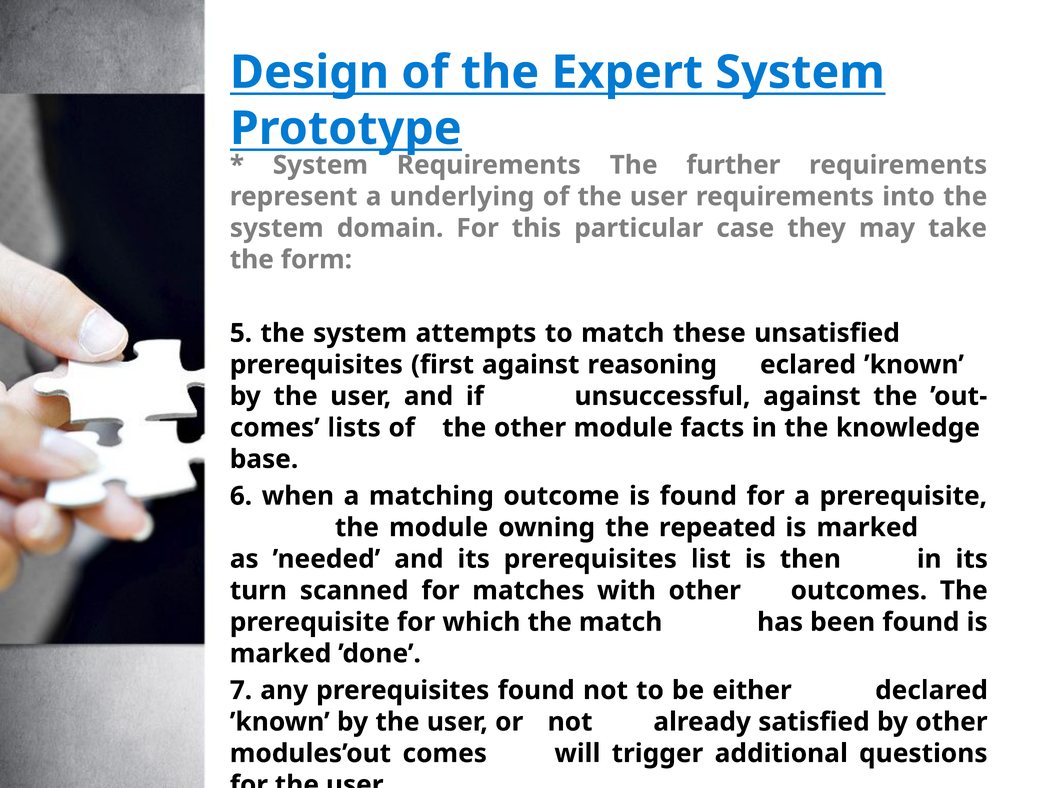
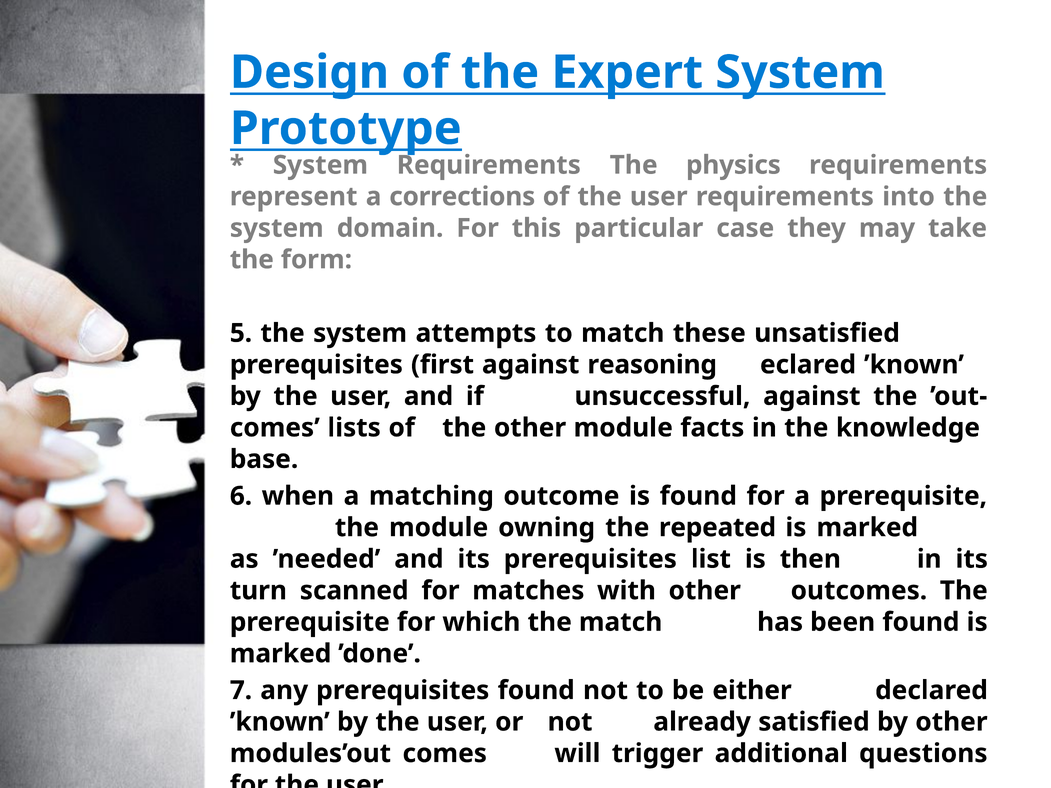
further: further -> physics
underlying: underlying -> corrections
